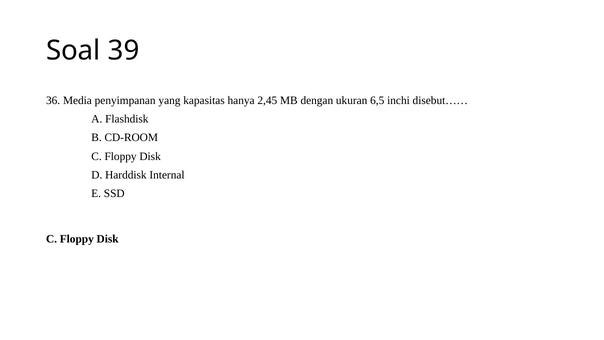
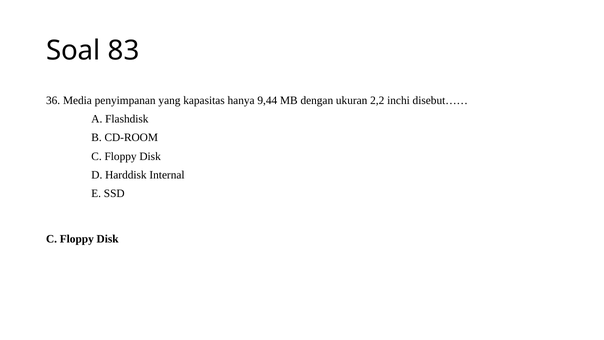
39: 39 -> 83
2,45: 2,45 -> 9,44
6,5: 6,5 -> 2,2
